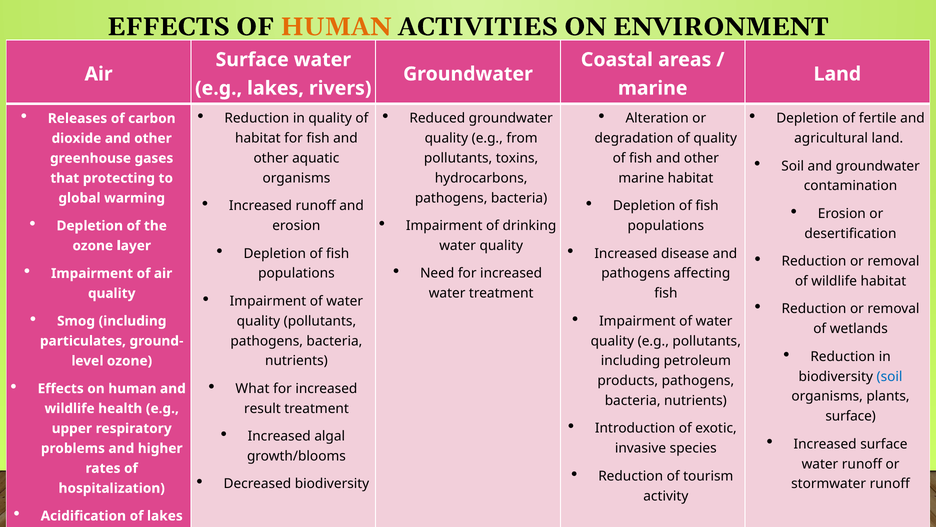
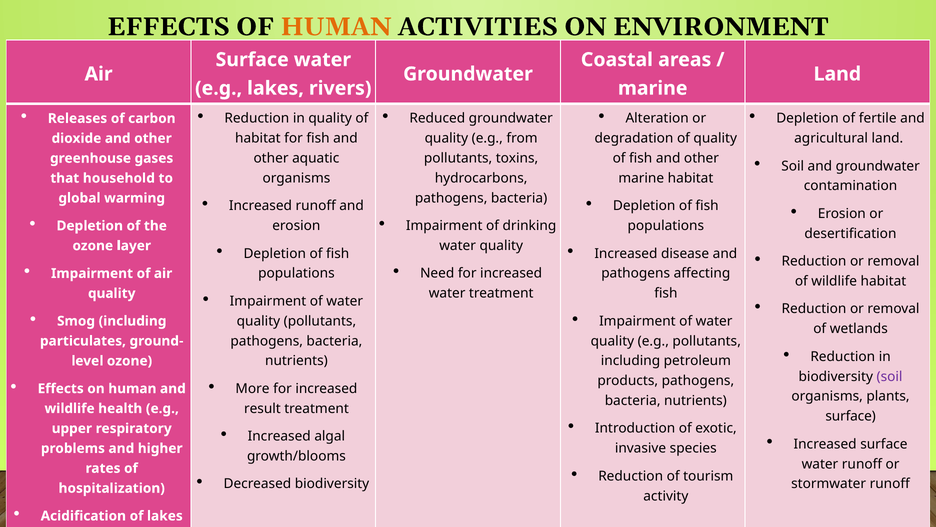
protecting: protecting -> household
soil at (890, 376) colour: blue -> purple
What: What -> More
